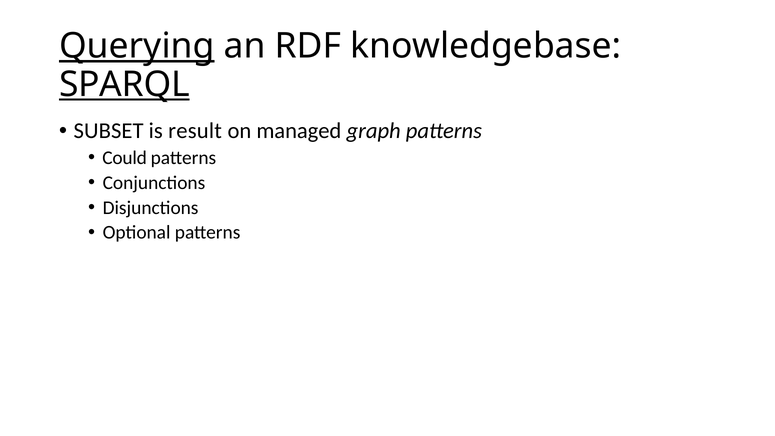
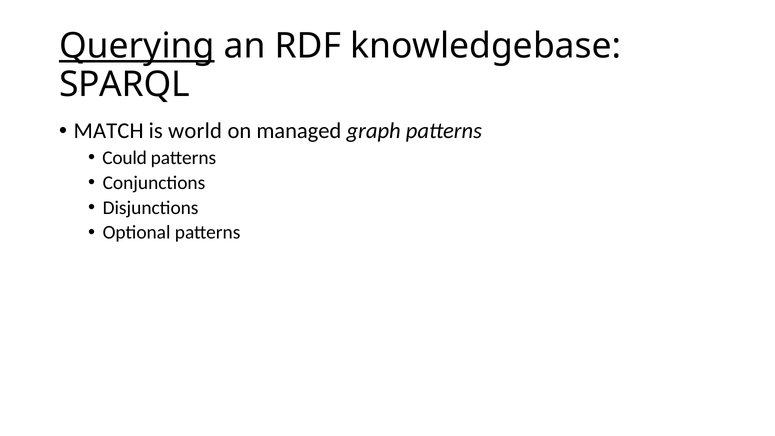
SPARQL underline: present -> none
SUBSET: SUBSET -> MATCH
result: result -> world
